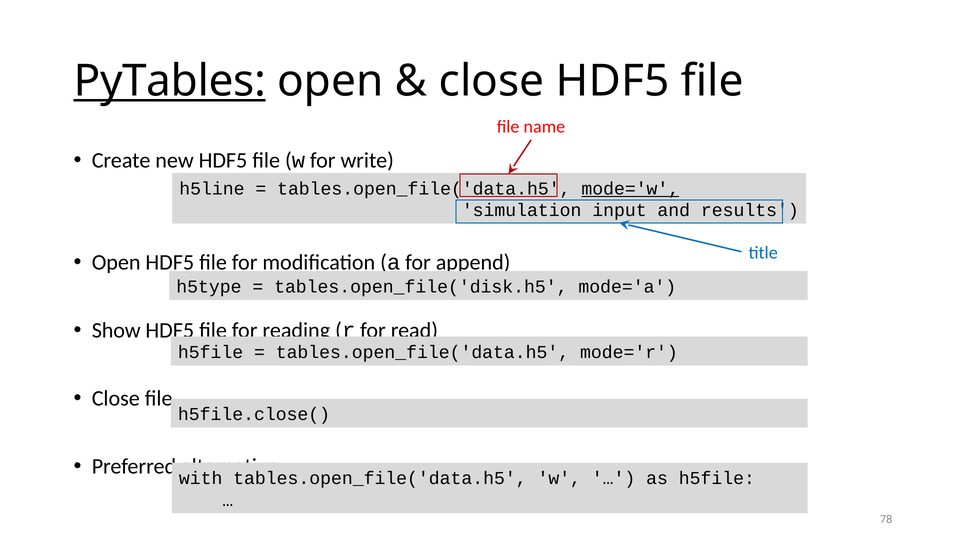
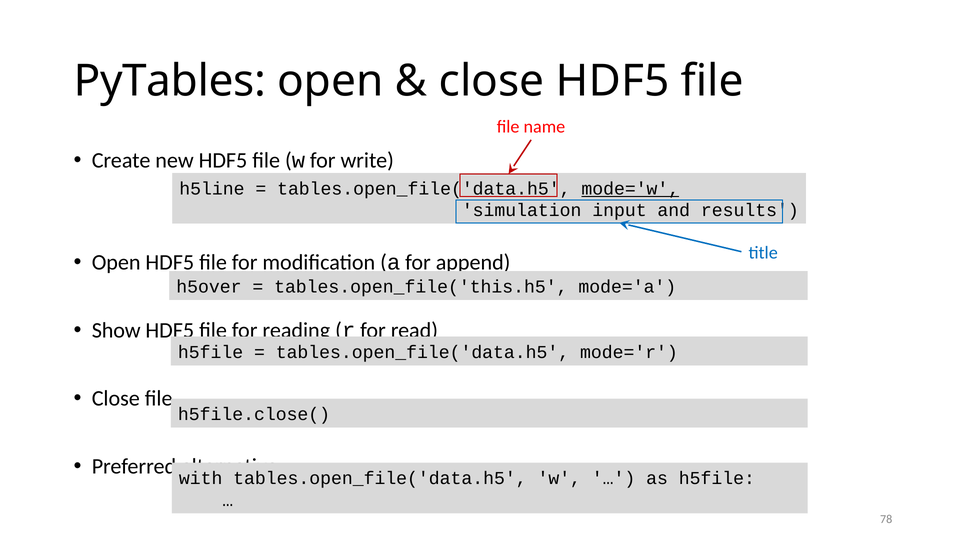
PyTables underline: present -> none
h5type: h5type -> h5over
tables.open_file('disk.h5: tables.open_file('disk.h5 -> tables.open_file('this.h5
